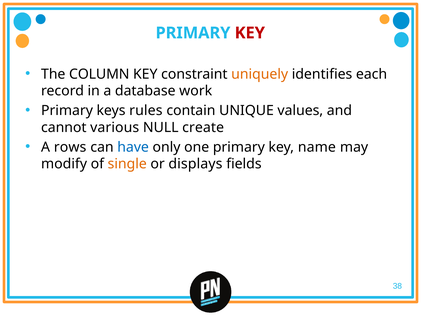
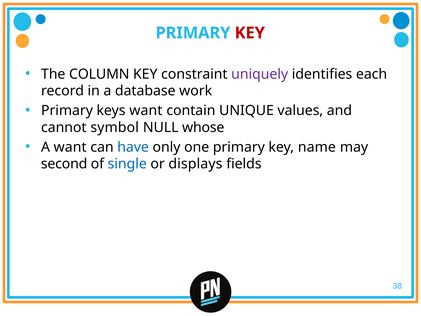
uniquely colour: orange -> purple
keys rules: rules -> want
various: various -> symbol
create: create -> whose
A rows: rows -> want
modify: modify -> second
single colour: orange -> blue
